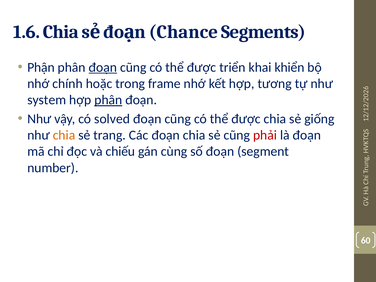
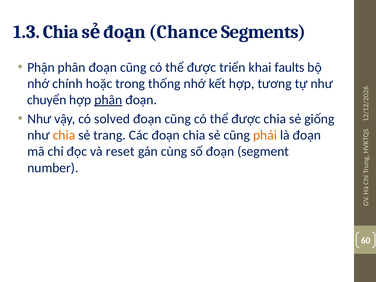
1.6: 1.6 -> 1.3
đoạn at (103, 67) underline: present -> none
khiển: khiển -> faults
frame: frame -> thống
system: system -> chuyển
phải colour: red -> orange
chiếu: chiếu -> reset
